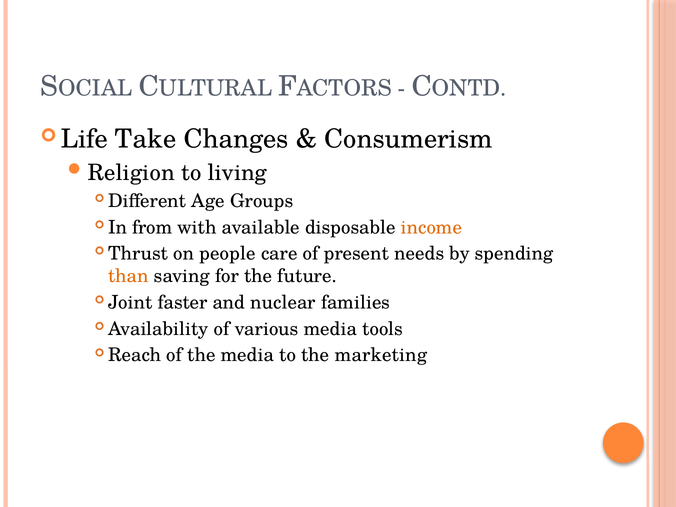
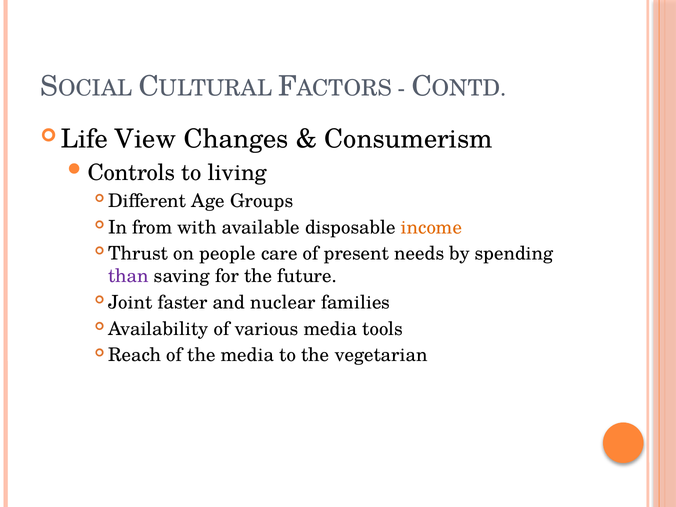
Take: Take -> View
Religion: Religion -> Controls
than colour: orange -> purple
marketing: marketing -> vegetarian
